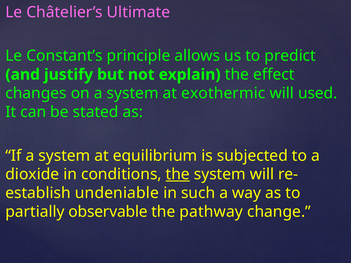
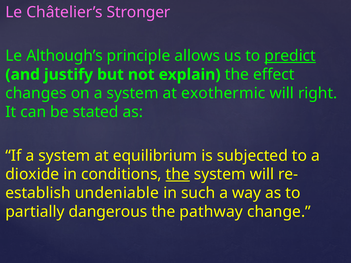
Ultimate: Ultimate -> Stronger
Constant’s: Constant’s -> Although’s
predict underline: none -> present
used: used -> right
observable: observable -> dangerous
